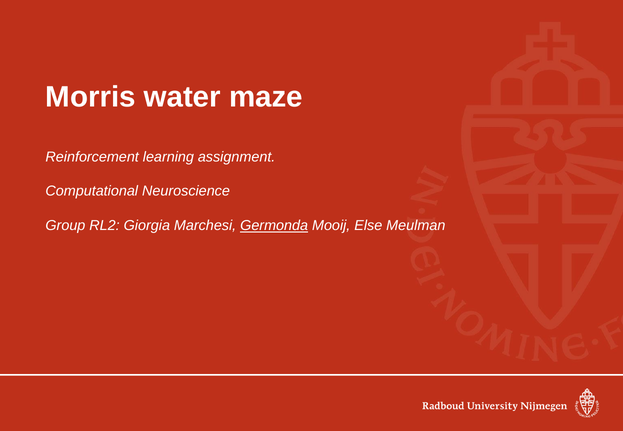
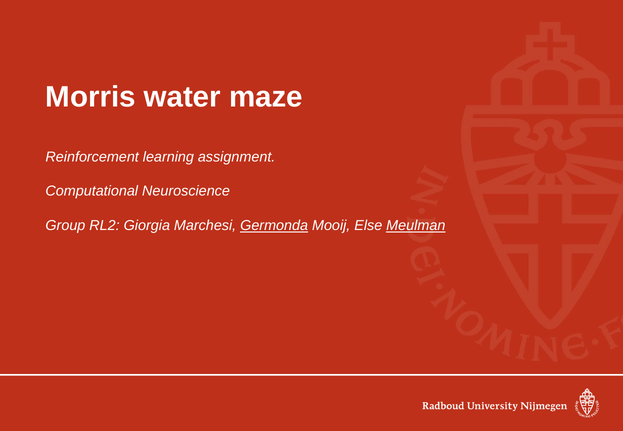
Meulman underline: none -> present
